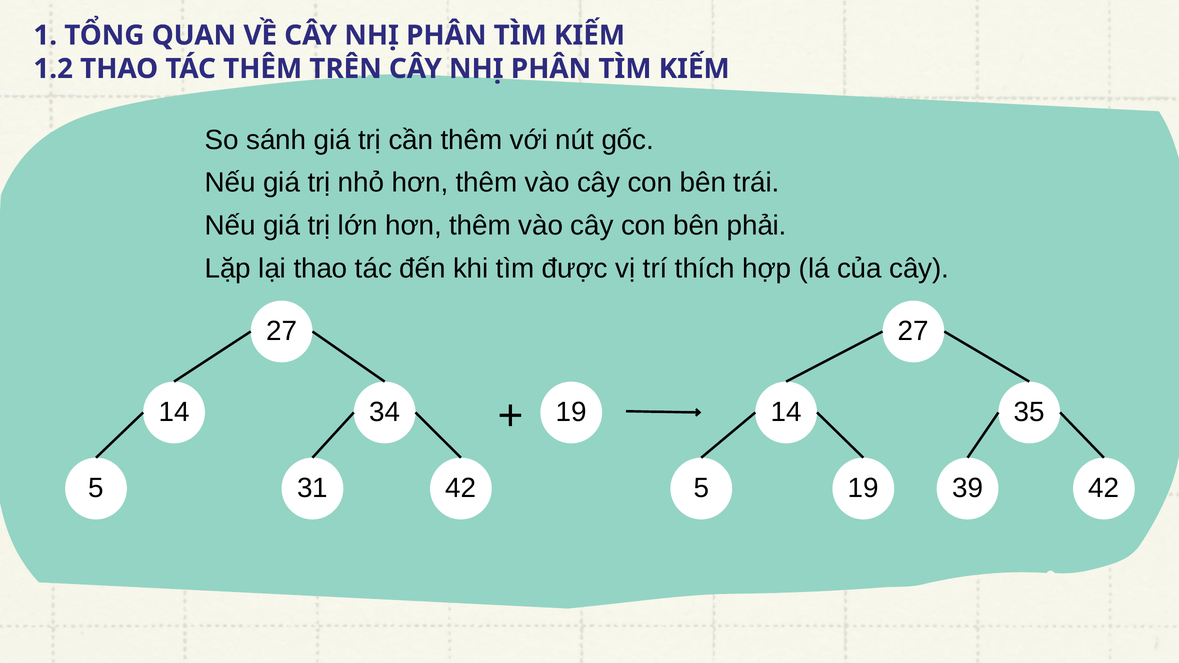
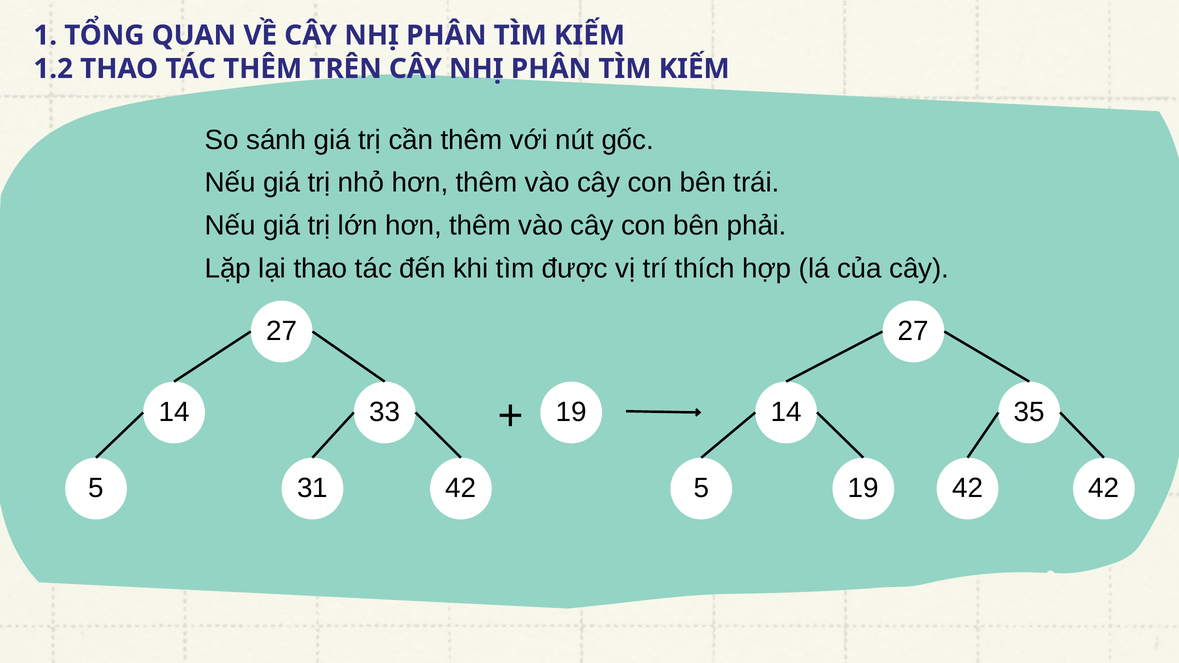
34: 34 -> 33
19 39: 39 -> 42
